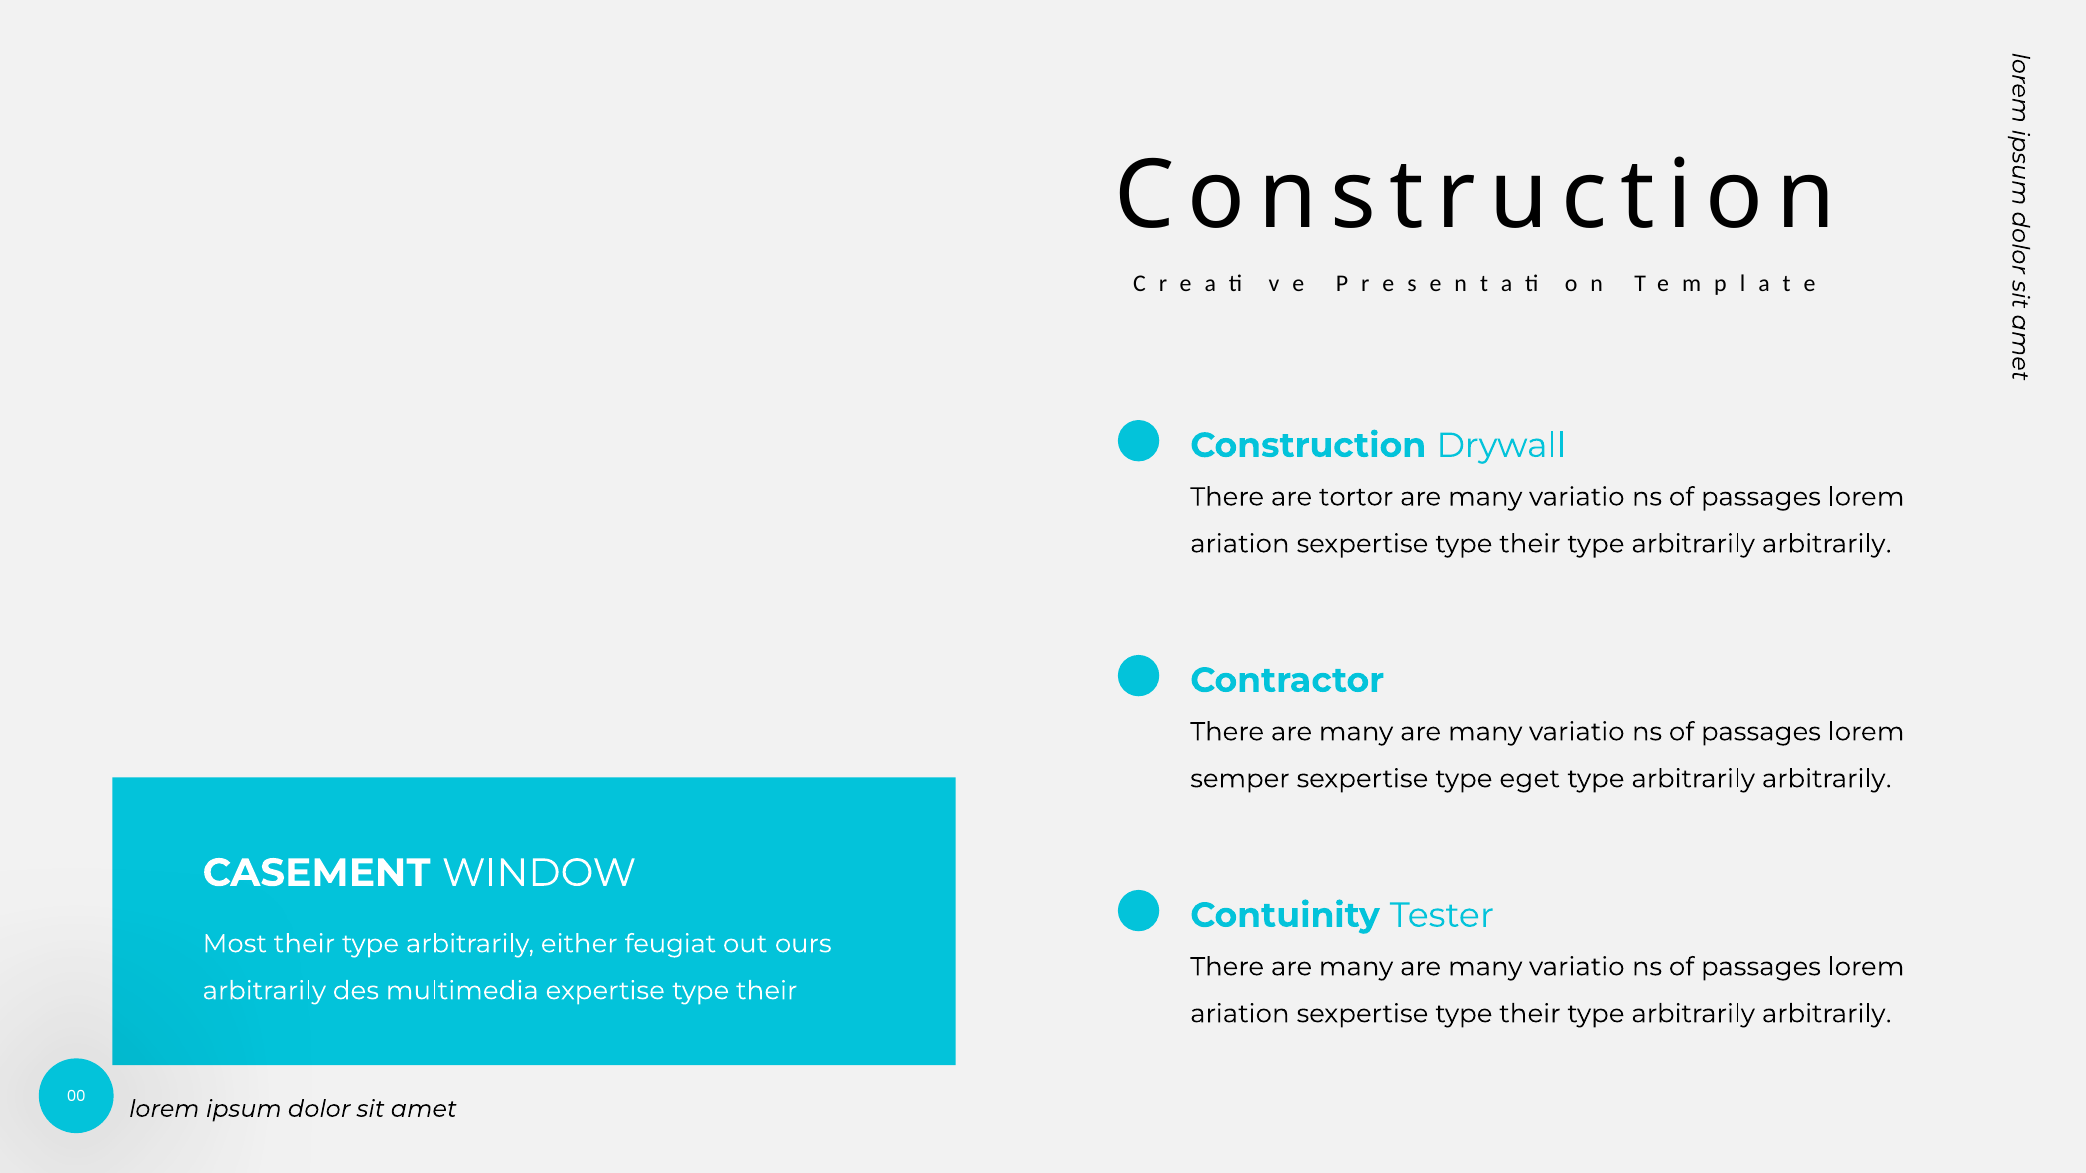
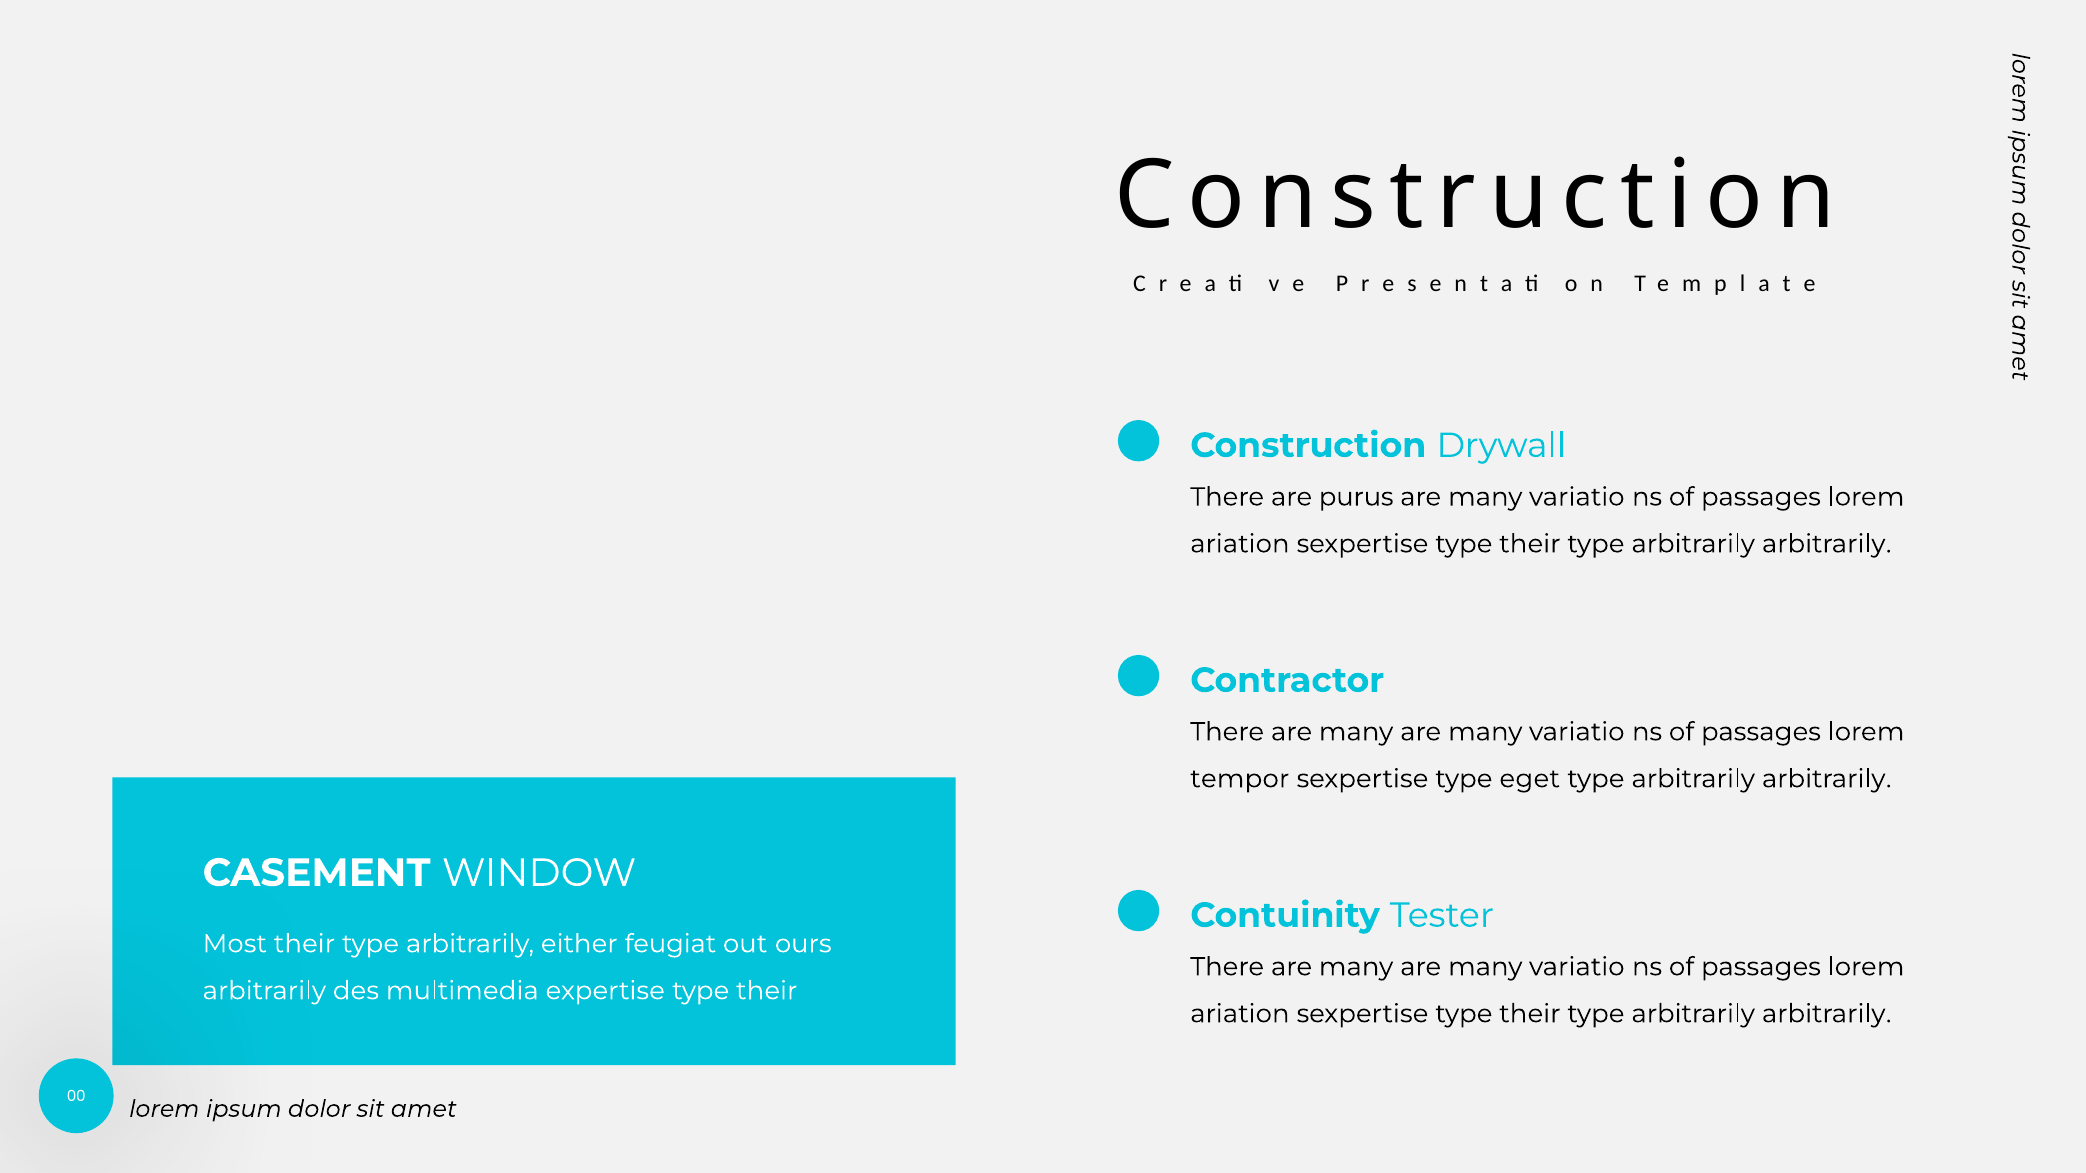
tortor: tortor -> purus
semper: semper -> tempor
